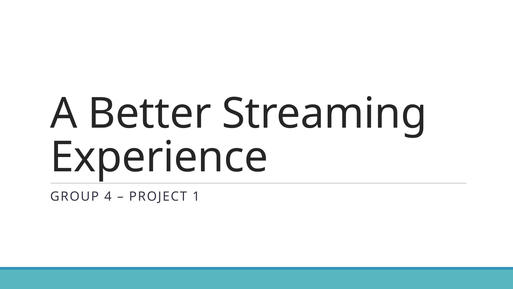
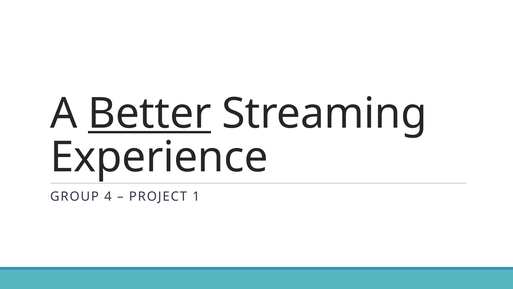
Better underline: none -> present
